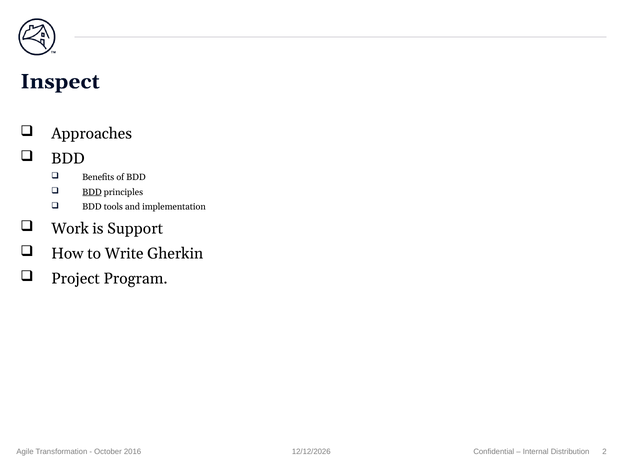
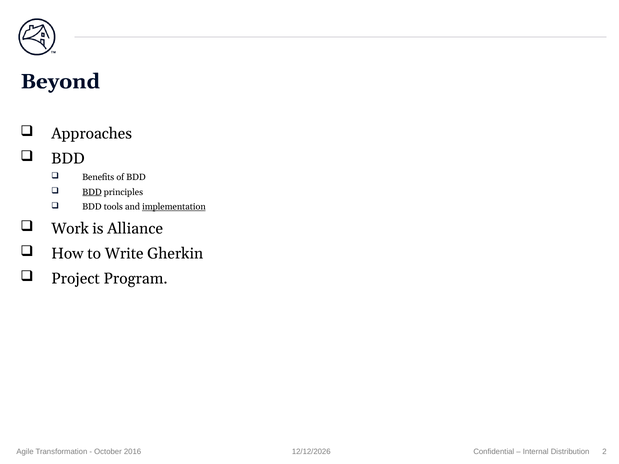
Inspect: Inspect -> Beyond
implementation underline: none -> present
Support: Support -> Alliance
